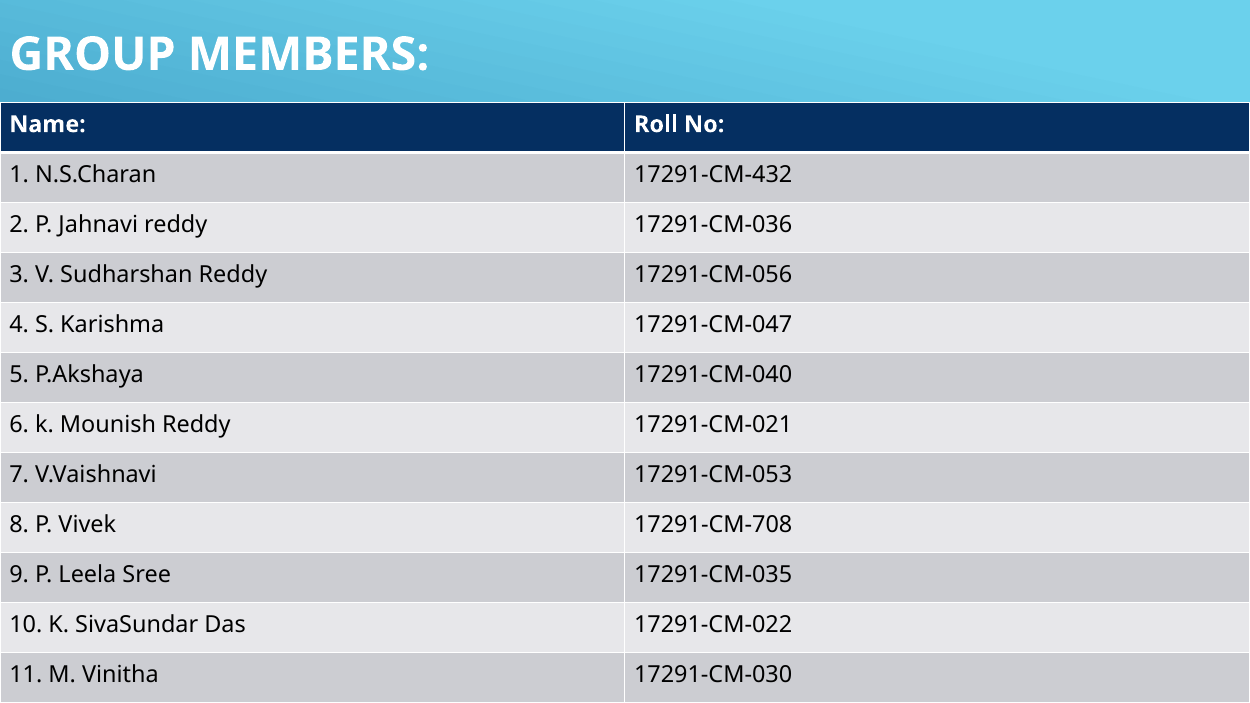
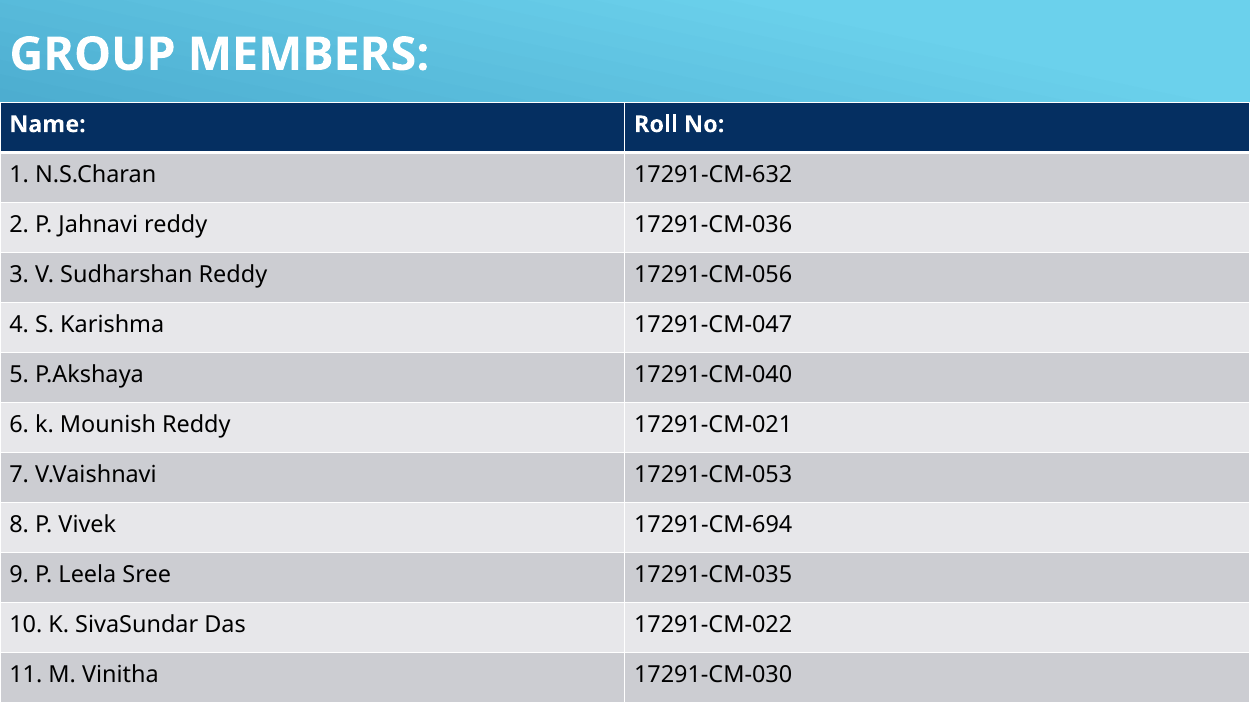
17291-CM-432: 17291-CM-432 -> 17291-CM-632
17291-CM-708: 17291-CM-708 -> 17291-CM-694
